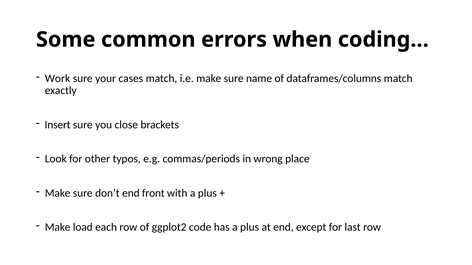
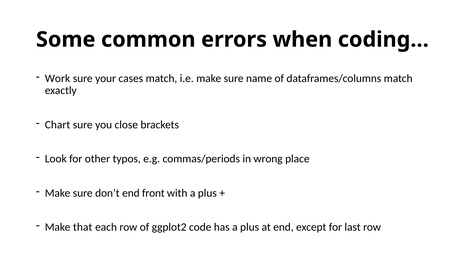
Insert: Insert -> Chart
load: load -> that
